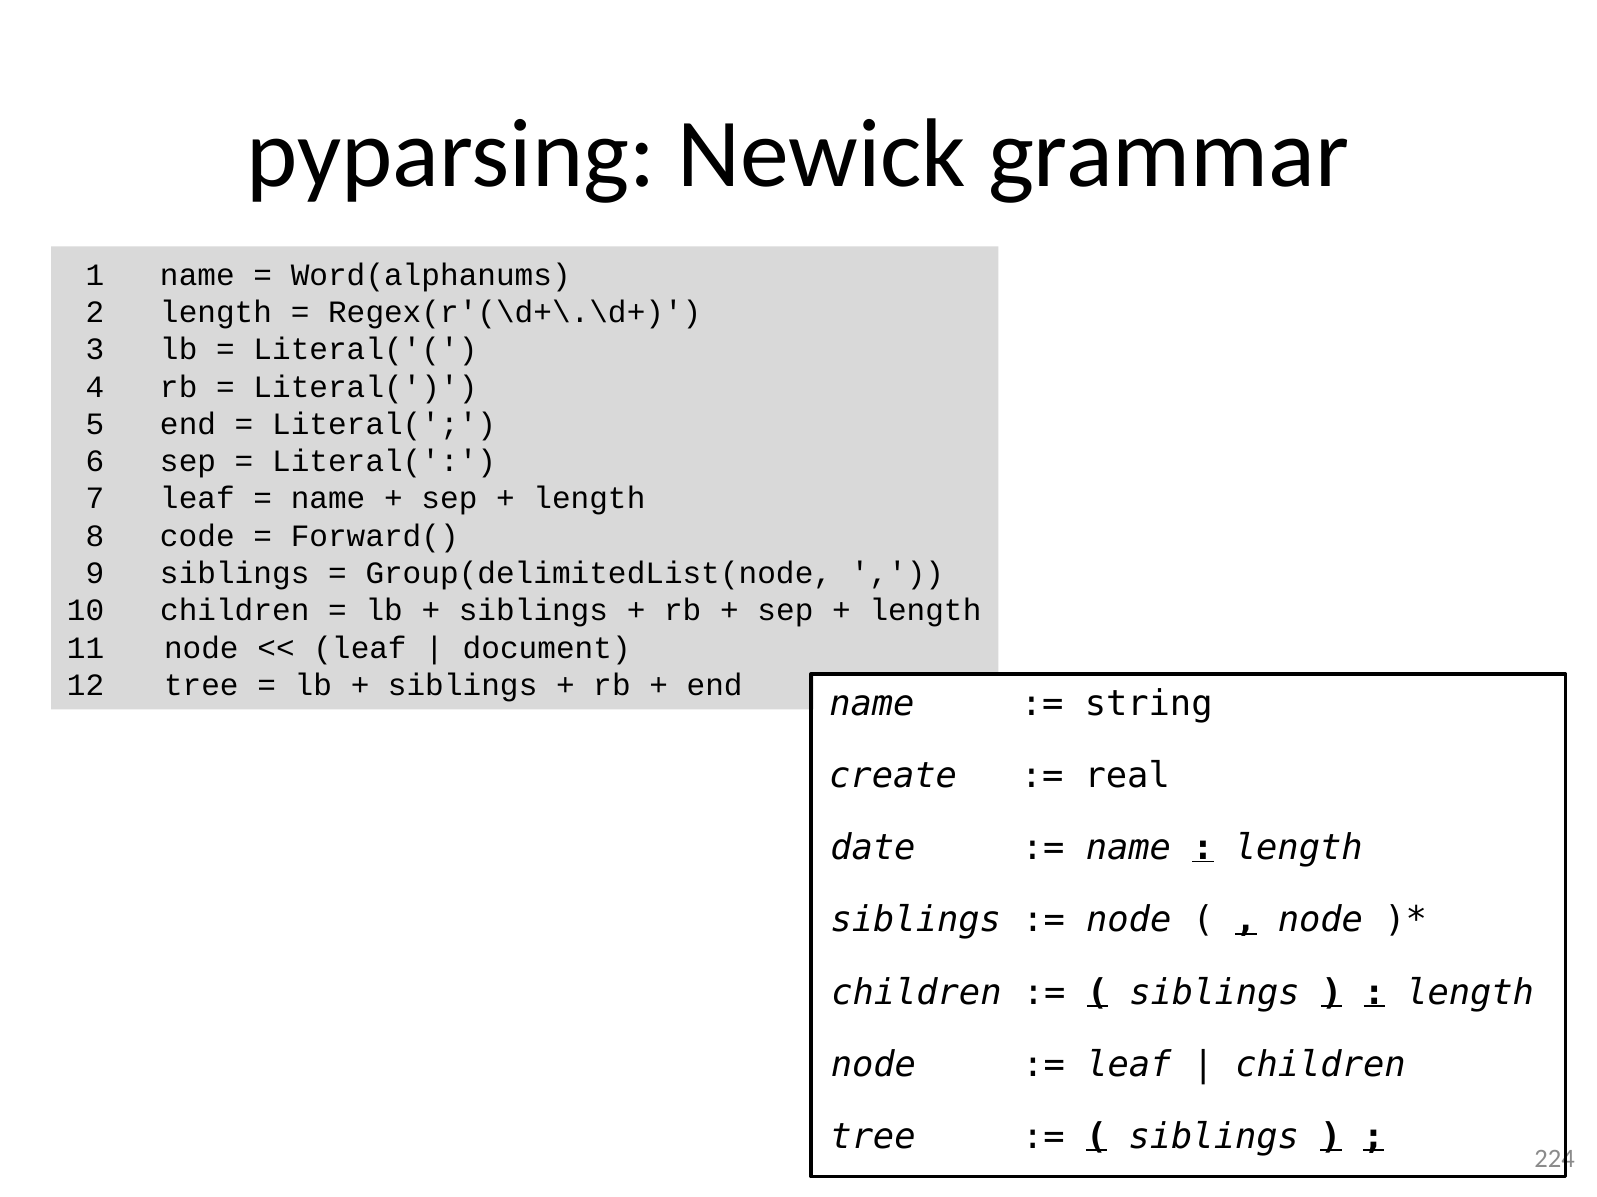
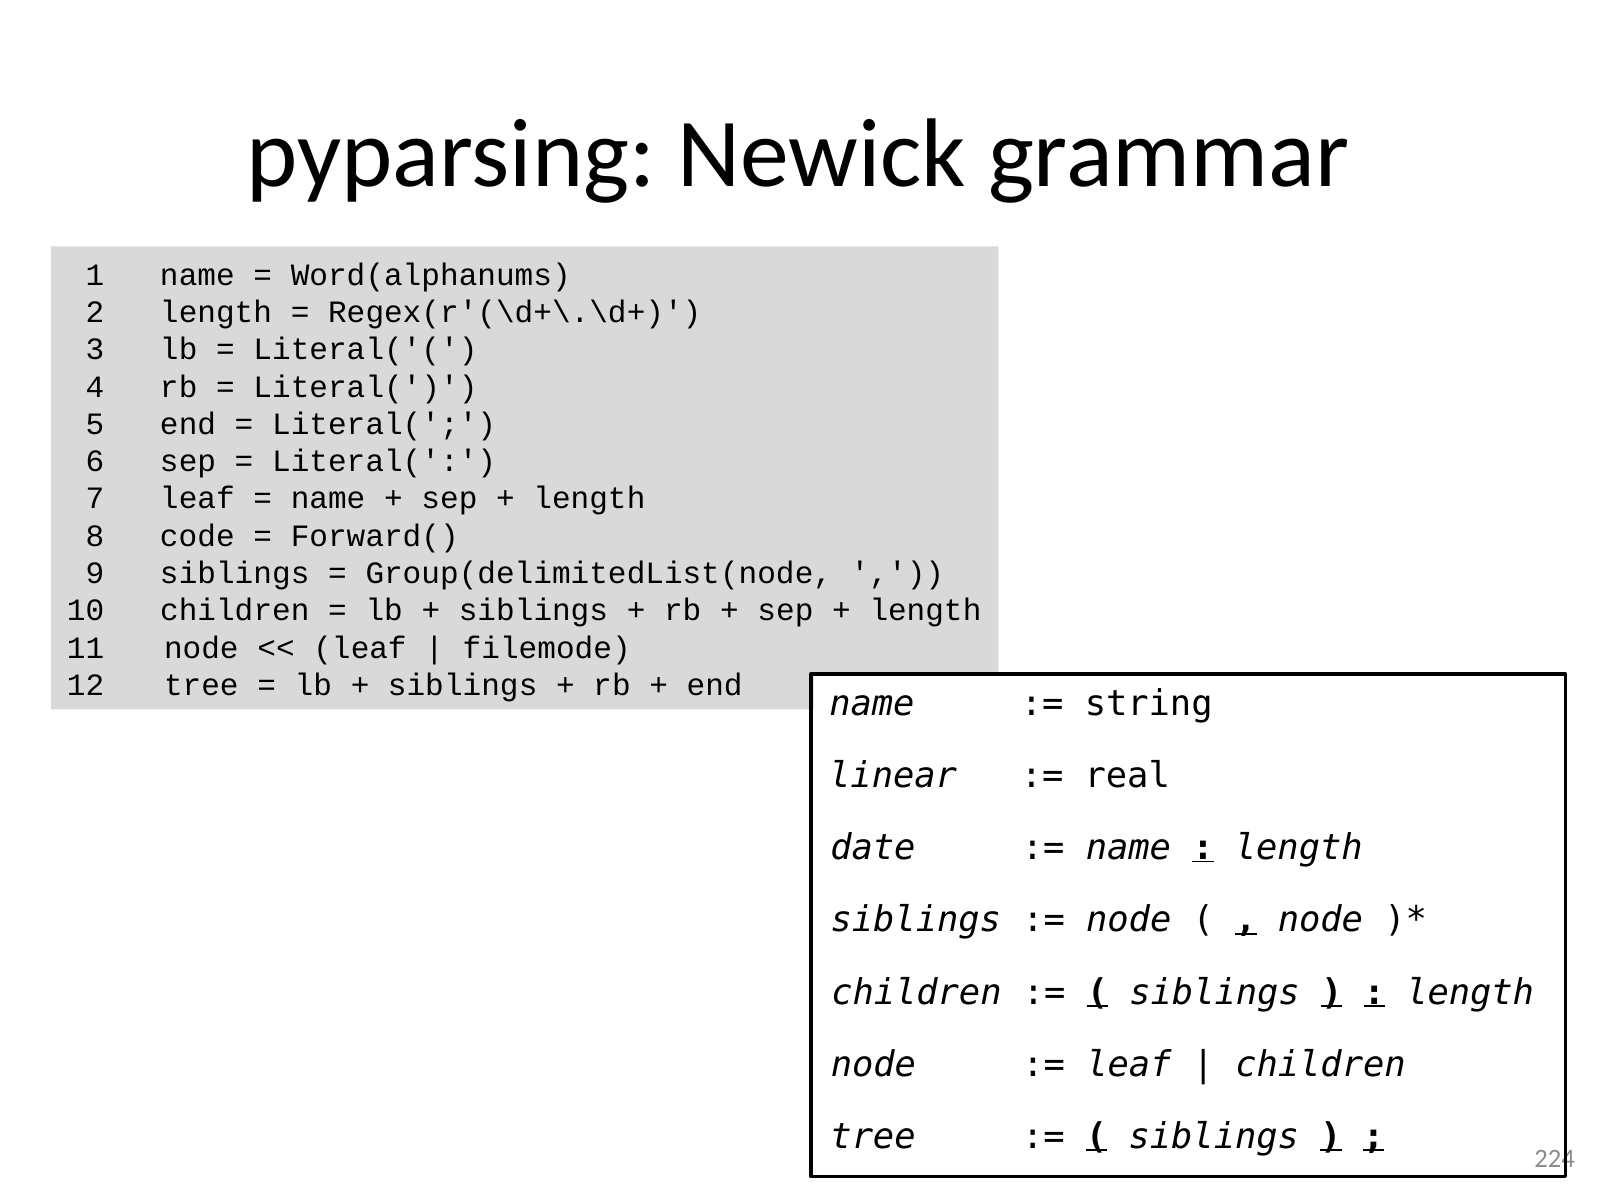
document: document -> filemode
create: create -> linear
